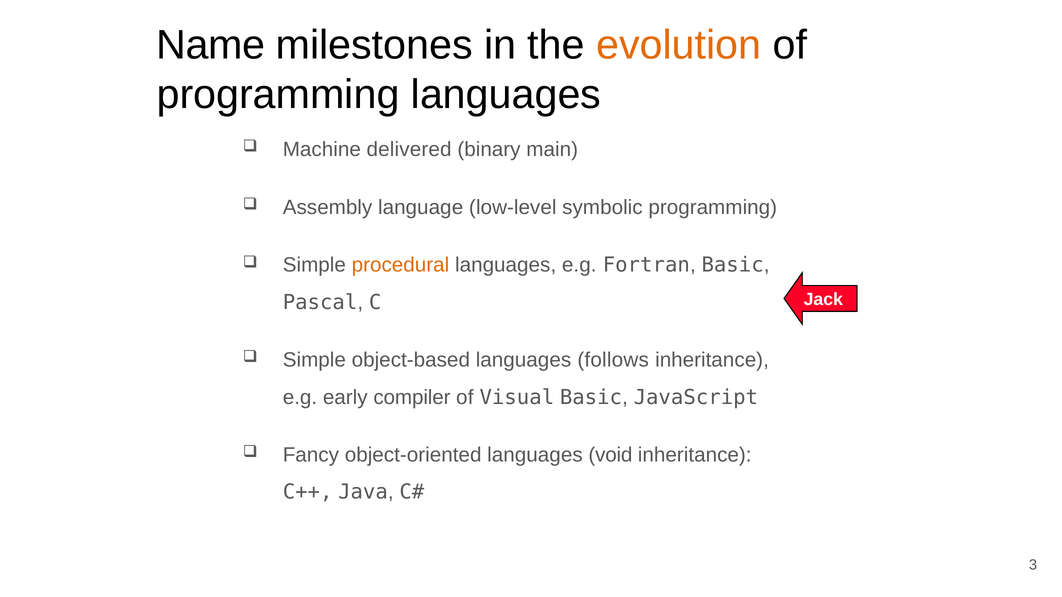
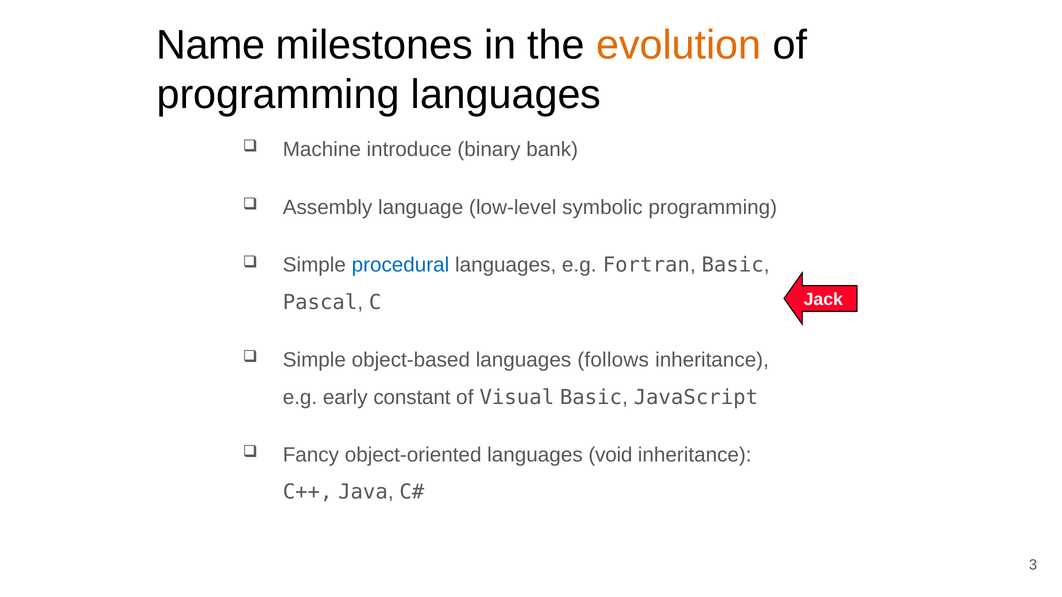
delivered: delivered -> introduce
main: main -> bank
procedural colour: orange -> blue
compiler: compiler -> constant
